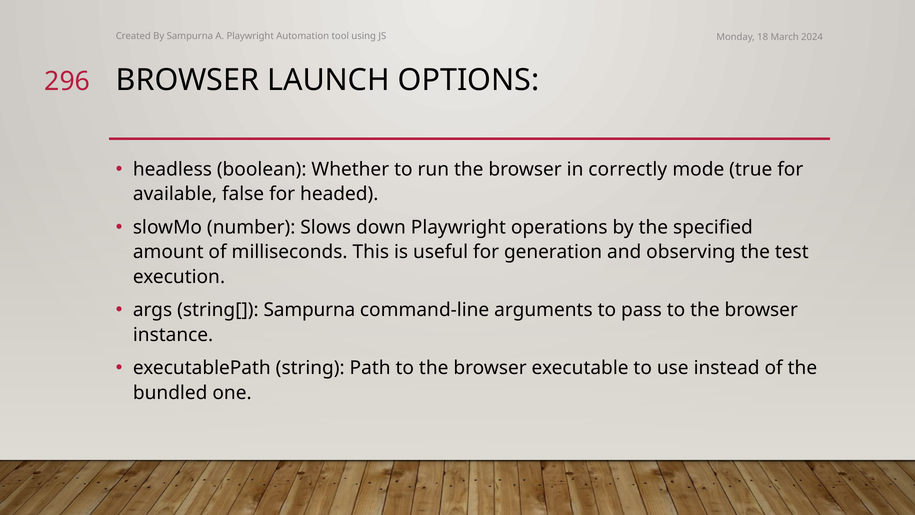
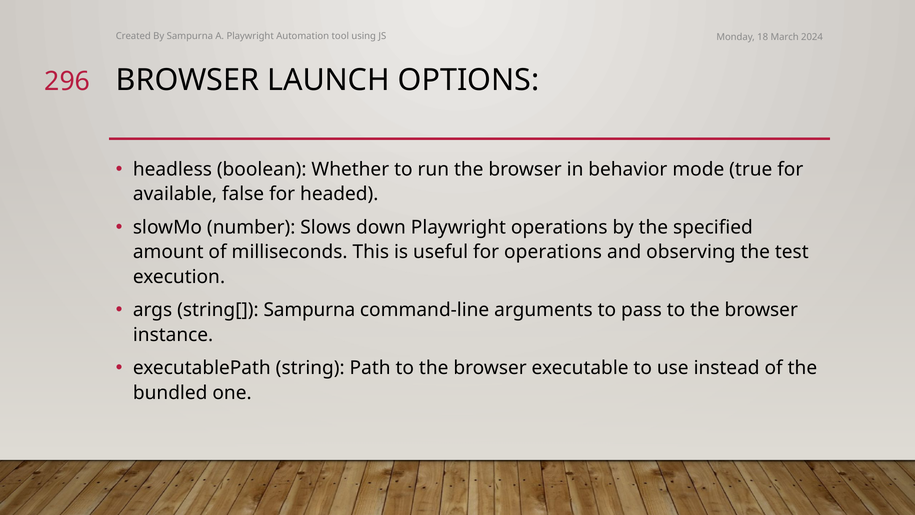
correctly: correctly -> behavior
for generation: generation -> operations
